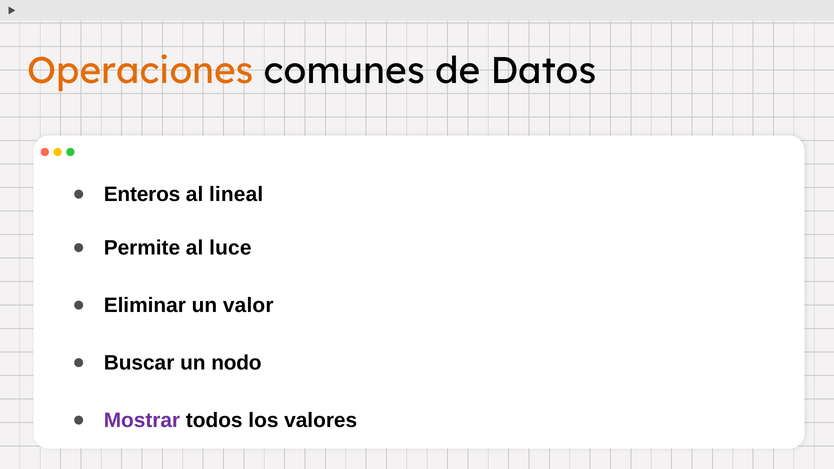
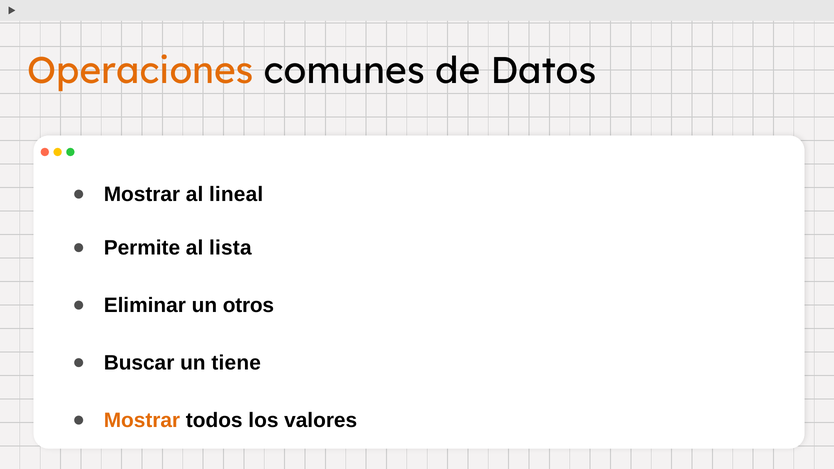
Enteros at (142, 194): Enteros -> Mostrar
luce: luce -> lista
valor: valor -> otros
nodo: nodo -> tiene
Mostrar at (142, 421) colour: purple -> orange
